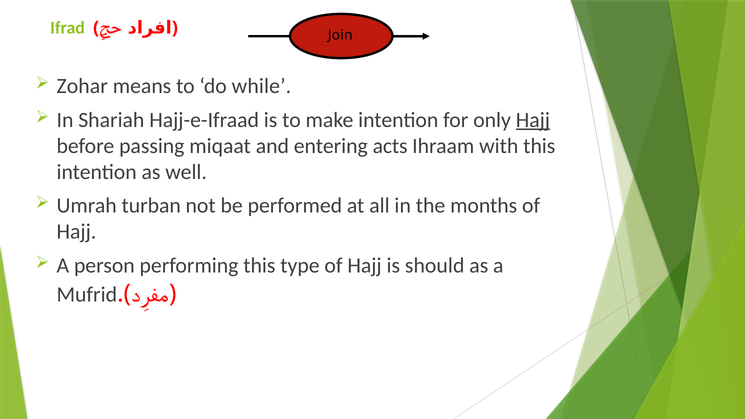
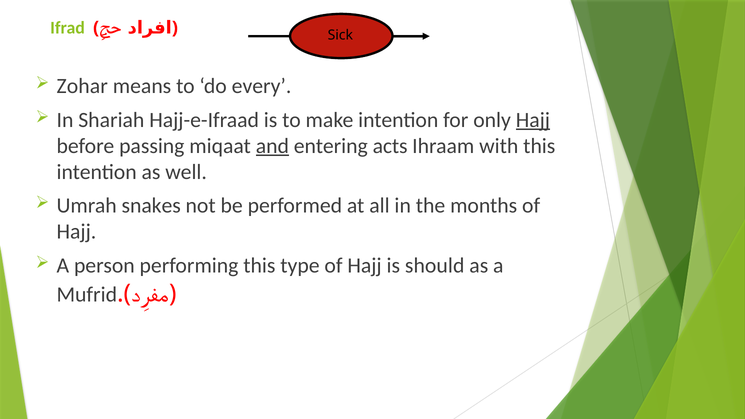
Join: Join -> Sick
while: while -> every
and underline: none -> present
turban: turban -> snakes
